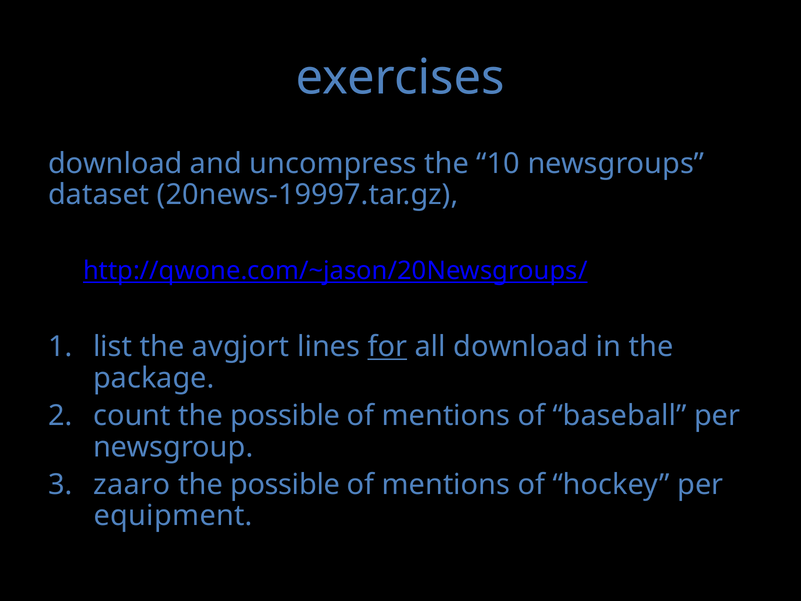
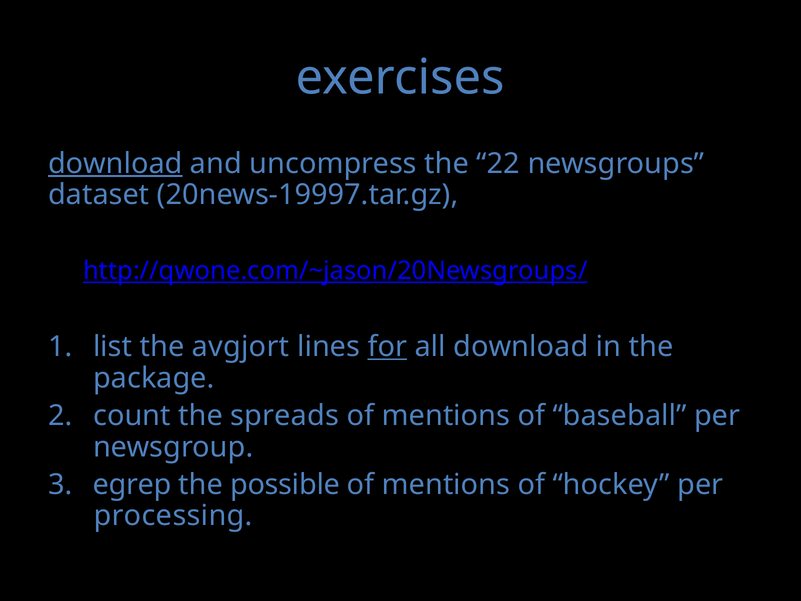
download at (115, 164) underline: none -> present
10: 10 -> 22
count the possible: possible -> spreads
zaaro: zaaro -> egrep
equipment: equipment -> processing
